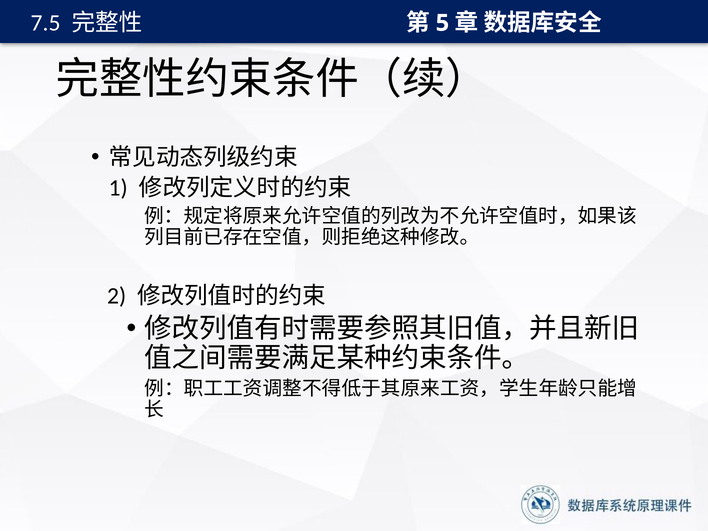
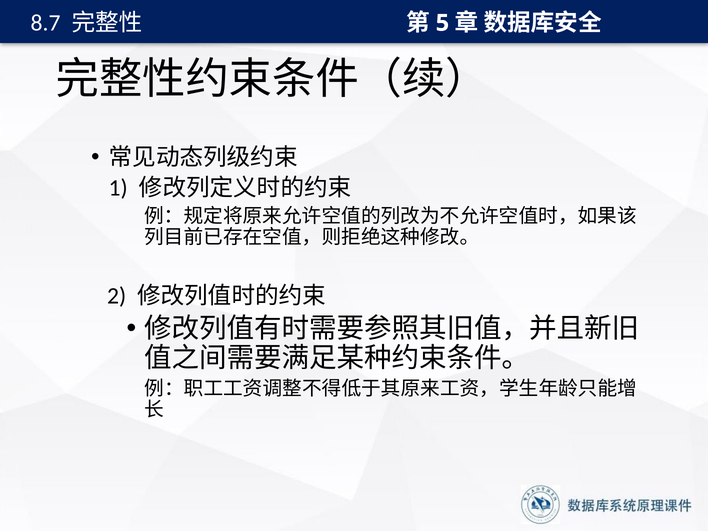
7.5: 7.5 -> 8.7
